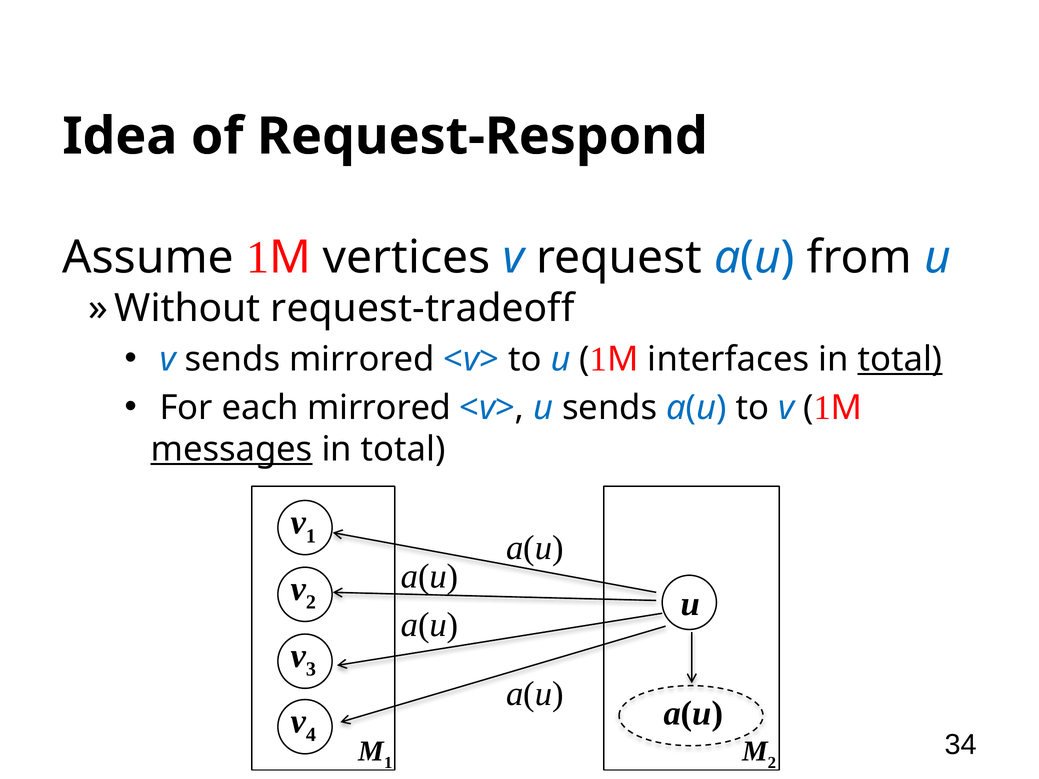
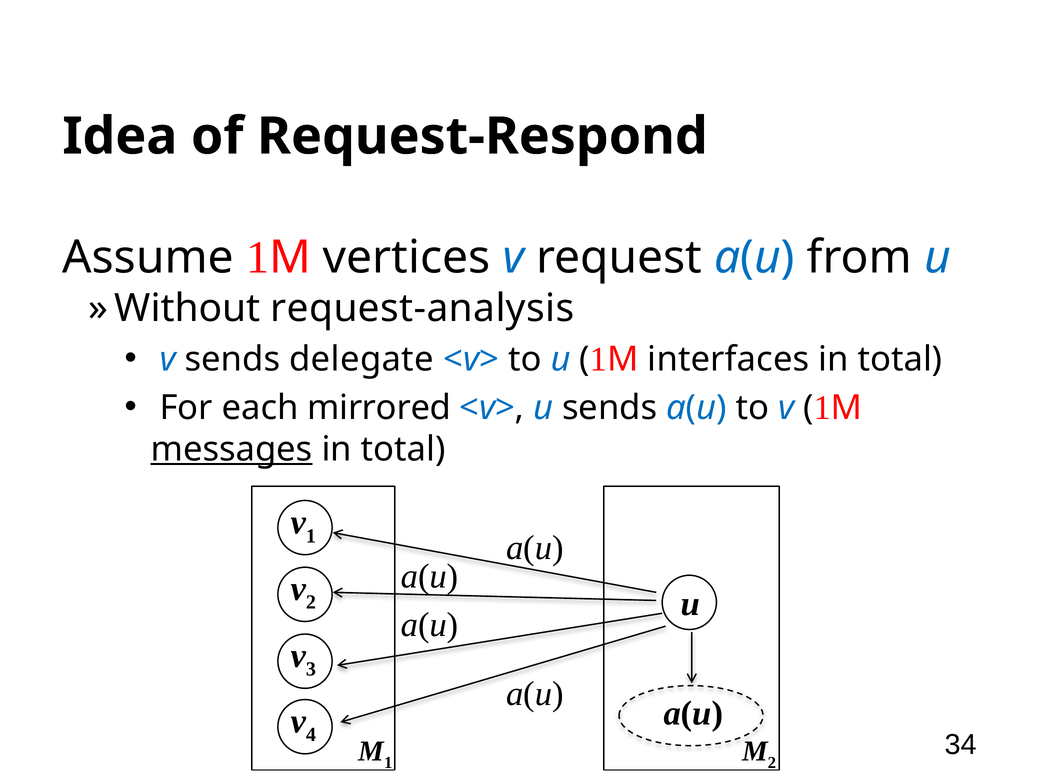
request-tradeoff: request-tradeoff -> request-analysis
sends mirrored: mirrored -> delegate
total at (900, 359) underline: present -> none
